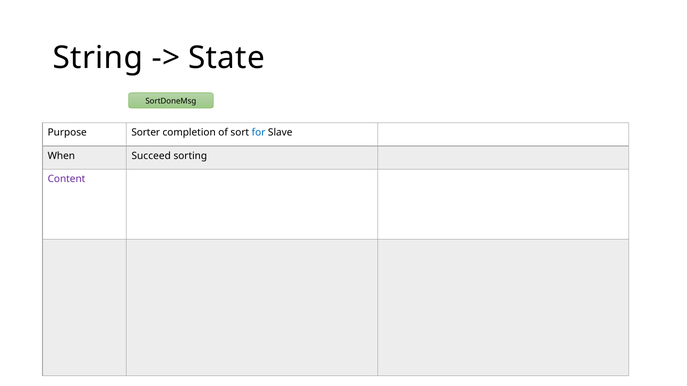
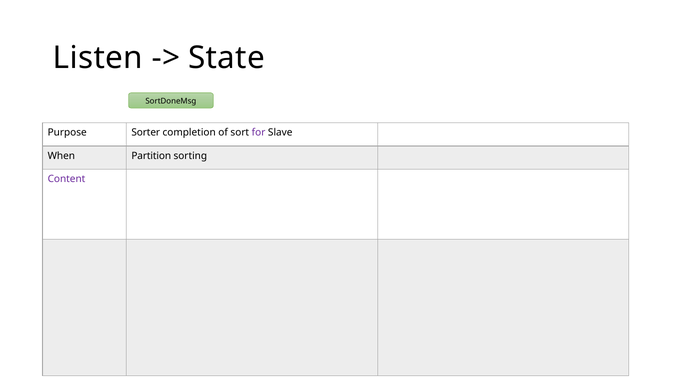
String: String -> Listen
for colour: blue -> purple
Succeed: Succeed -> Partition
